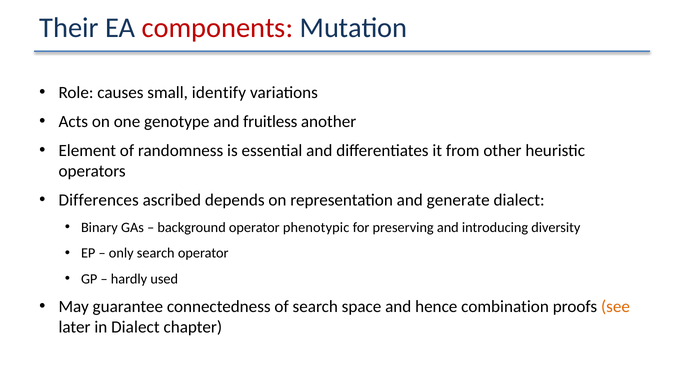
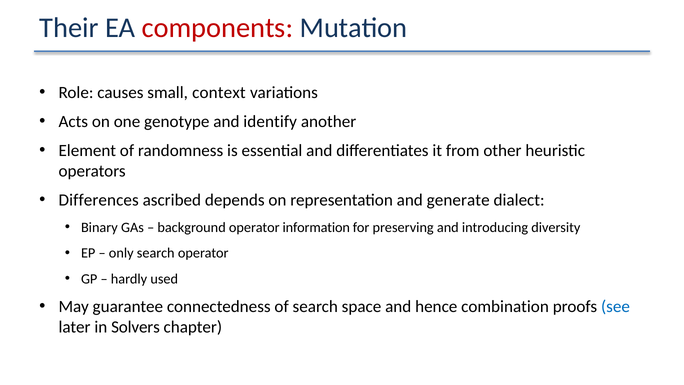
identify: identify -> context
fruitless: fruitless -> identify
phenotypic: phenotypic -> information
see colour: orange -> blue
in Dialect: Dialect -> Solvers
